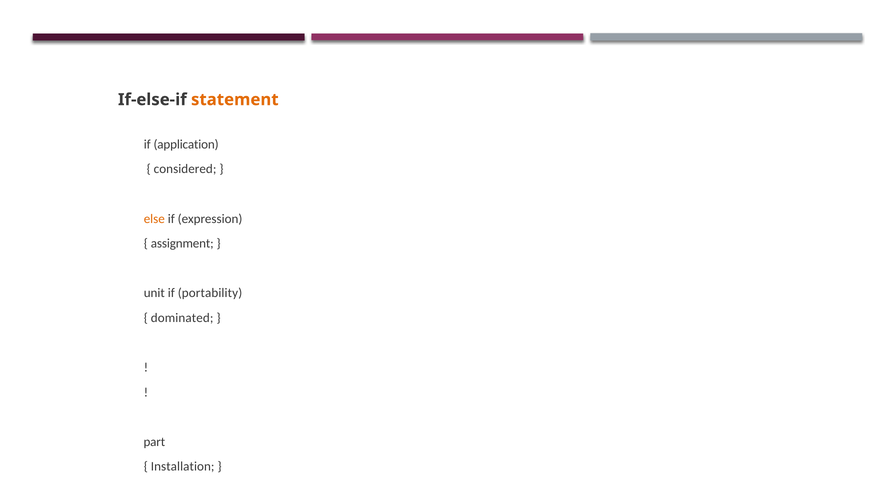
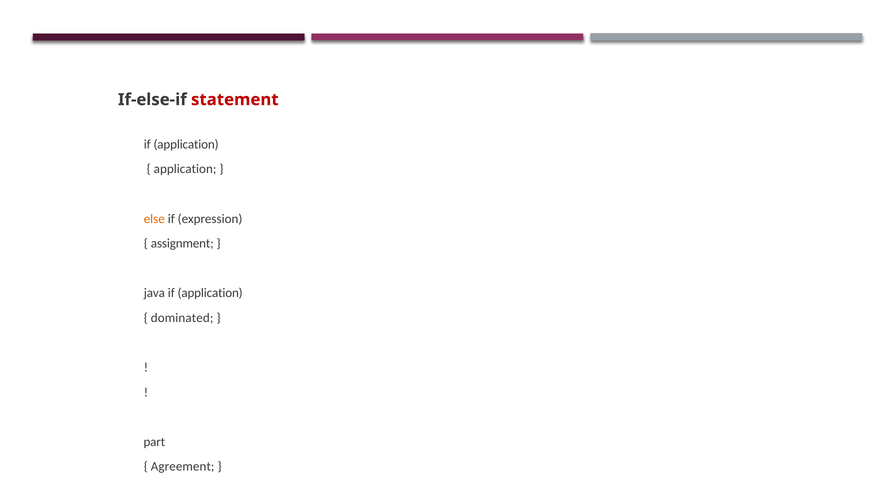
statement colour: orange -> red
considered at (185, 169): considered -> application
unit: unit -> java
portability at (210, 293): portability -> application
Installation: Installation -> Agreement
